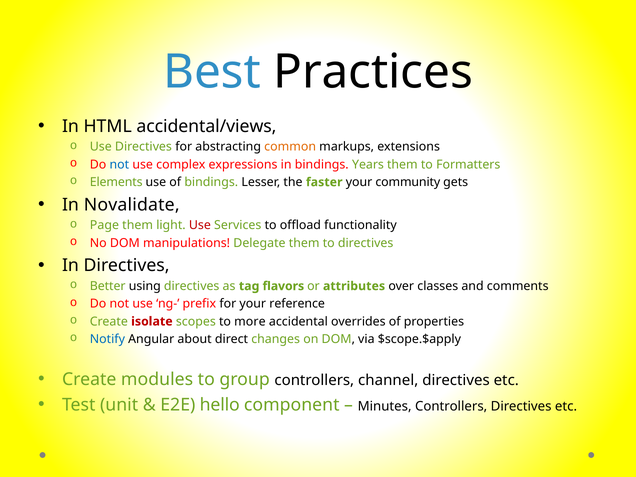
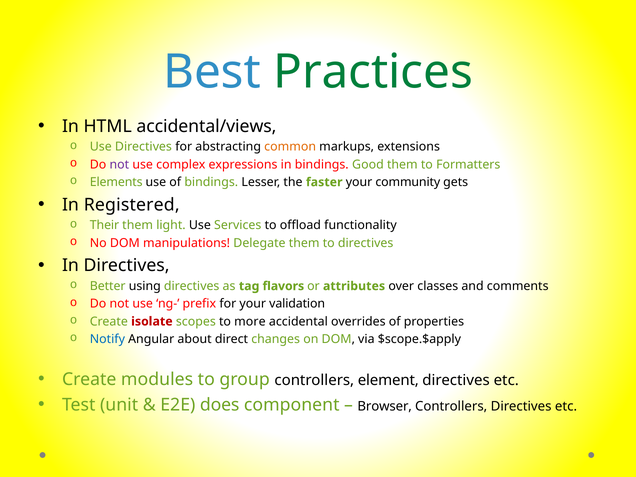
Practices colour: black -> green
not at (119, 164) colour: blue -> purple
Years: Years -> Good
Novalidate: Novalidate -> Registered
Page: Page -> Their
Use at (200, 225) colour: red -> black
reference: reference -> validation
channel: channel -> element
hello: hello -> does
Minutes: Minutes -> Browser
